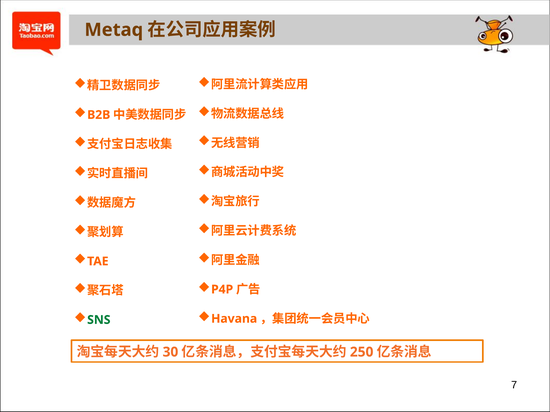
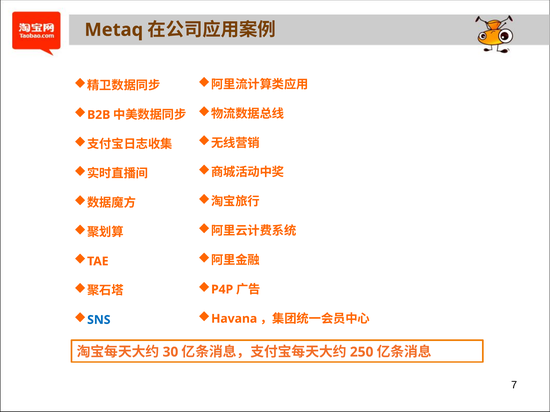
SNS colour: green -> blue
